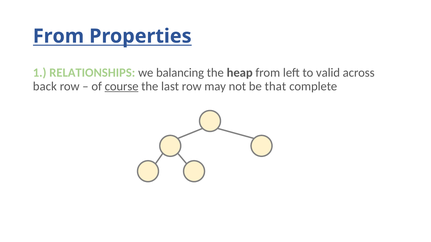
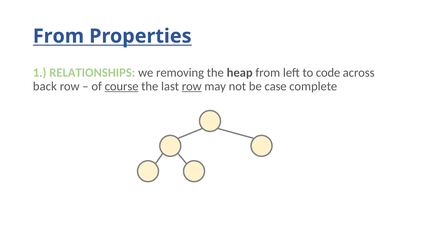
balancing: balancing -> removing
valid: valid -> code
row at (192, 86) underline: none -> present
that: that -> case
